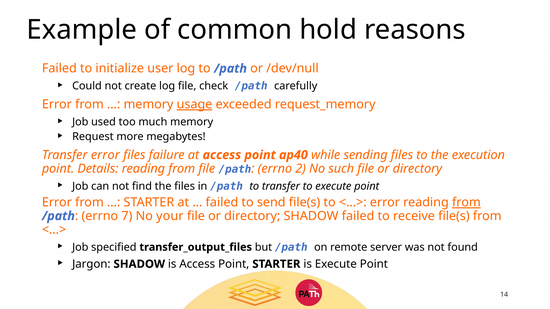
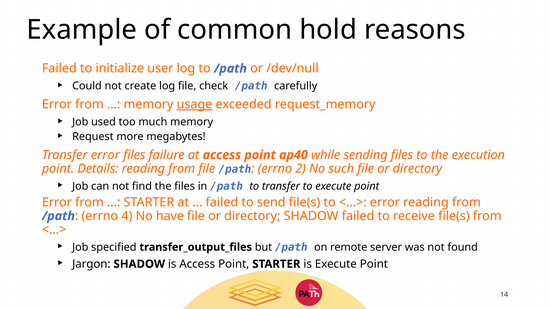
from at (466, 203) underline: present -> none
7: 7 -> 4
your: your -> have
